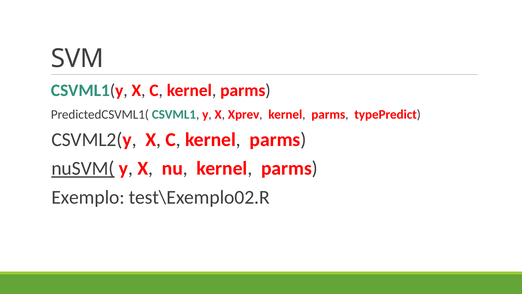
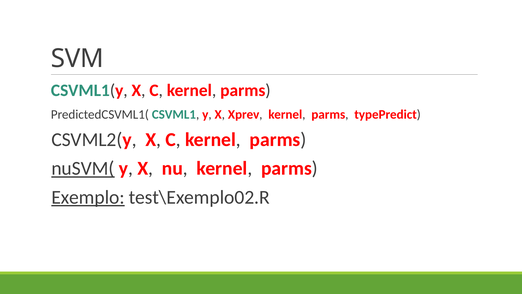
Exemplo underline: none -> present
